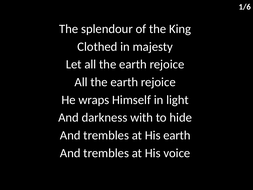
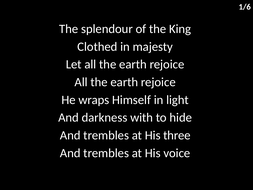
His earth: earth -> three
